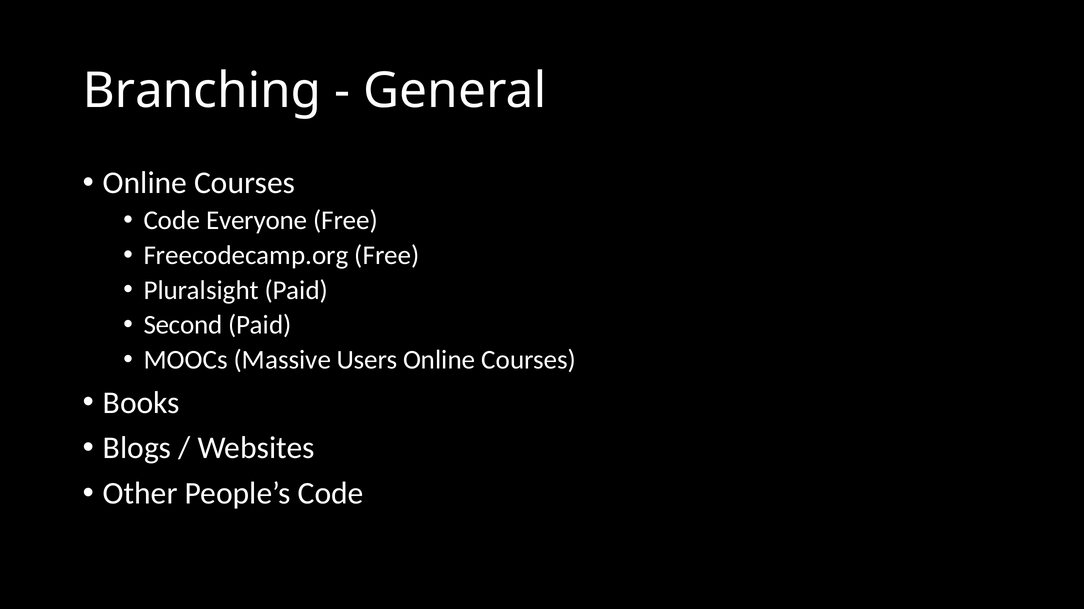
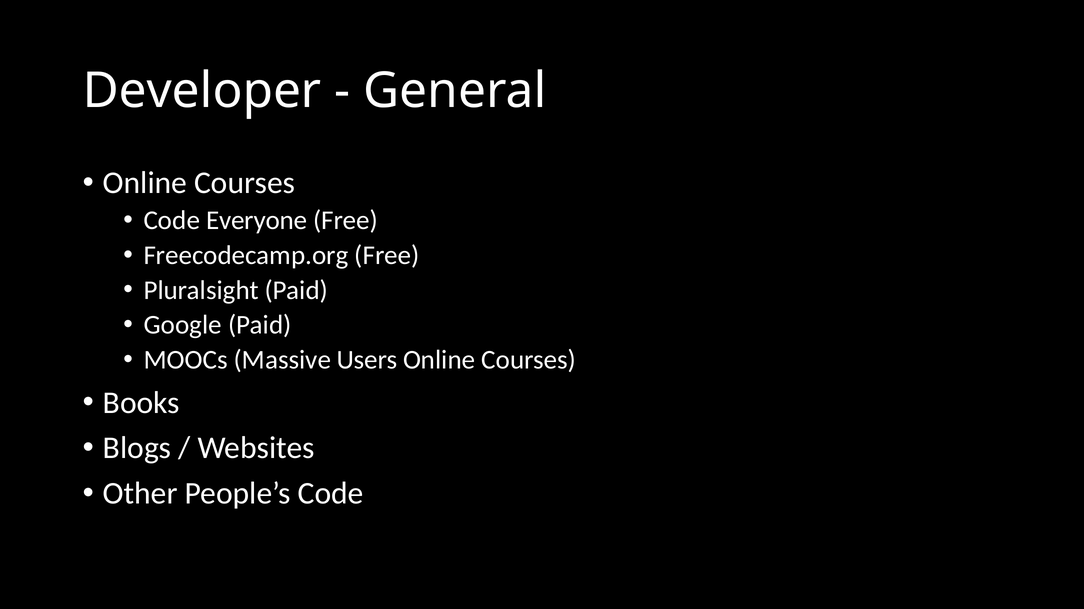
Branching: Branching -> Developer
Second: Second -> Google
